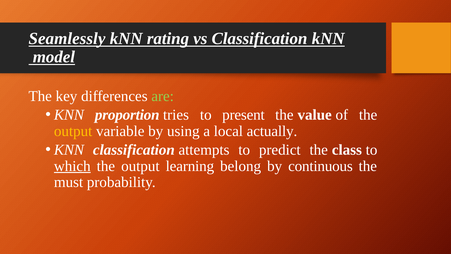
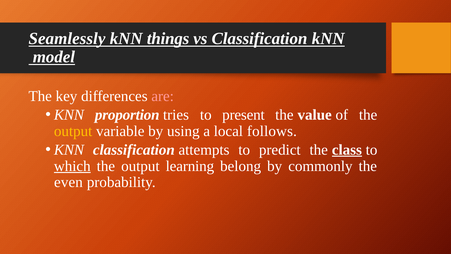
rating: rating -> things
are colour: light green -> pink
actually: actually -> follows
class underline: none -> present
continuous: continuous -> commonly
must: must -> even
